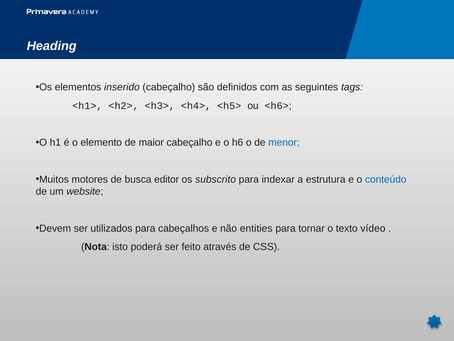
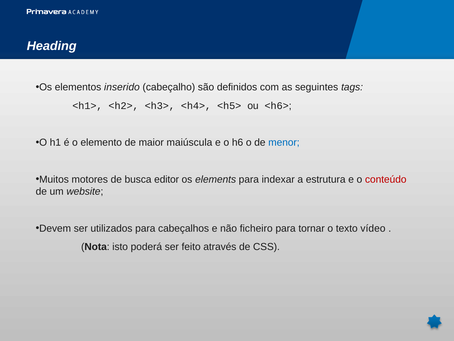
maior cabeçalho: cabeçalho -> maiúscula
subscrito: subscrito -> elements
conteúdo colour: blue -> red
entities: entities -> ficheiro
